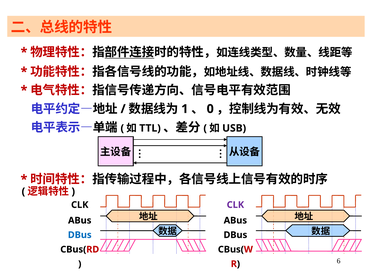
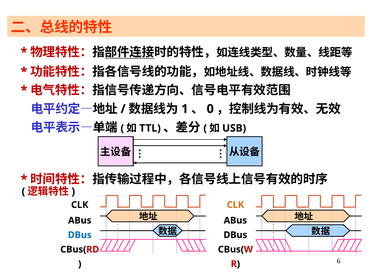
CLK at (235, 205) colour: purple -> orange
